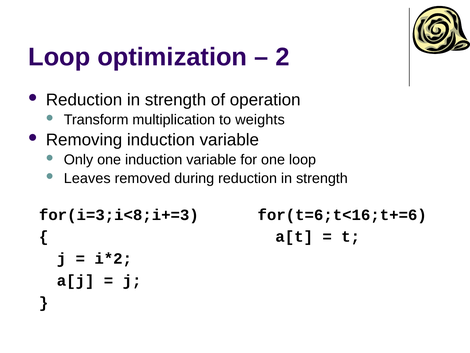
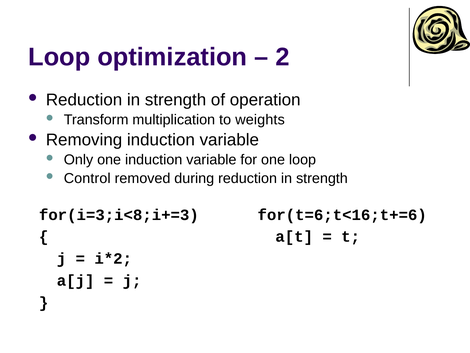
Leaves: Leaves -> Control
